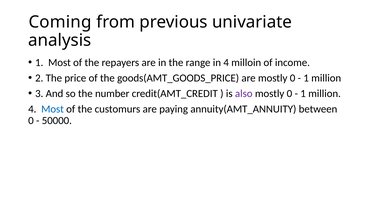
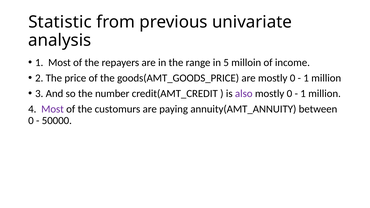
Coming: Coming -> Statistic
in 4: 4 -> 5
Most at (53, 109) colour: blue -> purple
